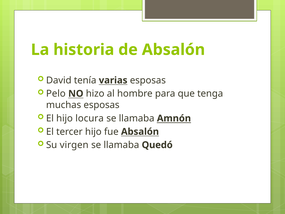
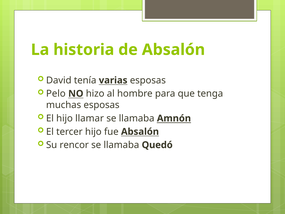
locura: locura -> llamar
virgen: virgen -> rencor
